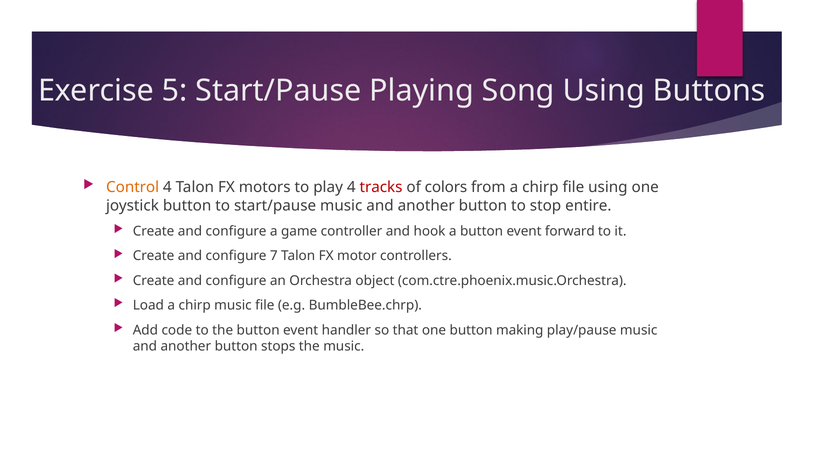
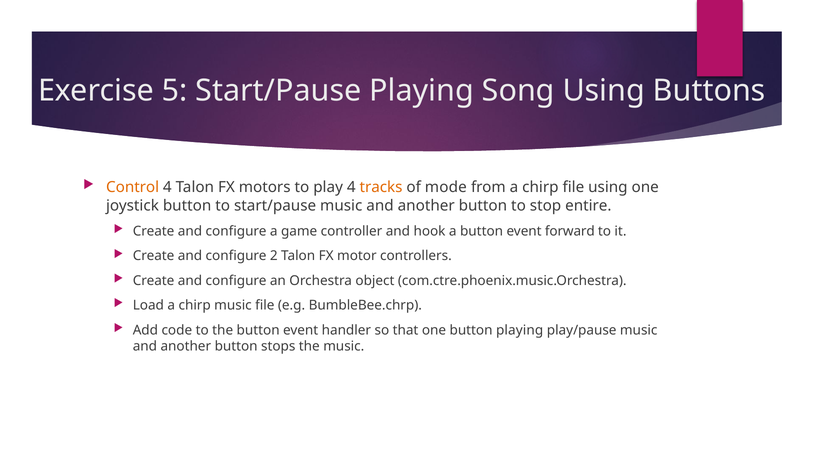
tracks colour: red -> orange
colors: colors -> mode
7: 7 -> 2
button making: making -> playing
